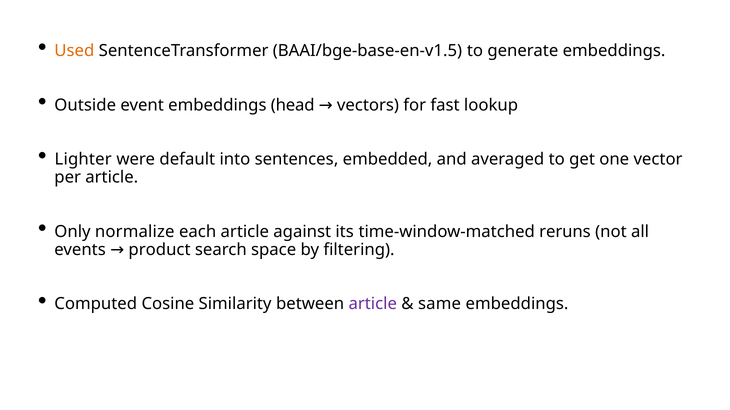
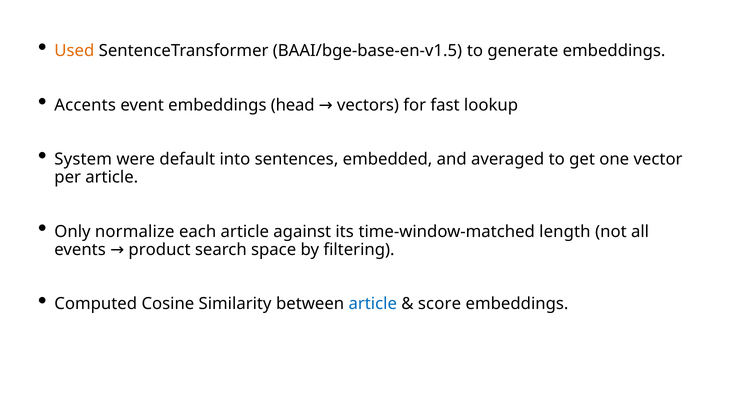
Outside: Outside -> Accents
Lighter: Lighter -> System
reruns: reruns -> length
article at (373, 304) colour: purple -> blue
same: same -> score
